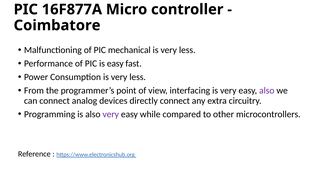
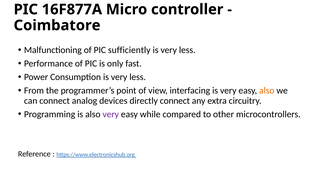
mechanical: mechanical -> sufficiently
is easy: easy -> only
also at (267, 90) colour: purple -> orange
